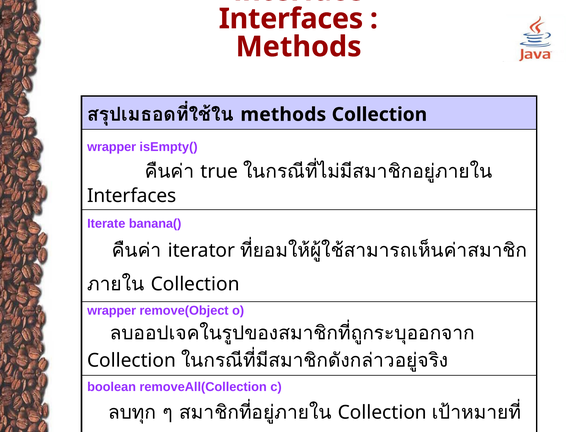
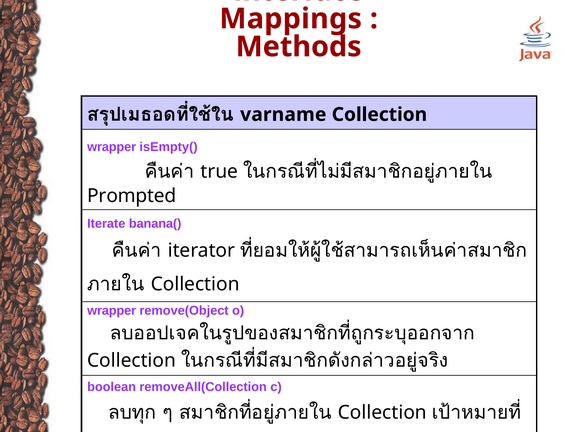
Interfaces at (291, 19): Interfaces -> Mappings
methods at (283, 114): methods -> varname
Interfaces at (132, 195): Interfaces -> Prompted
